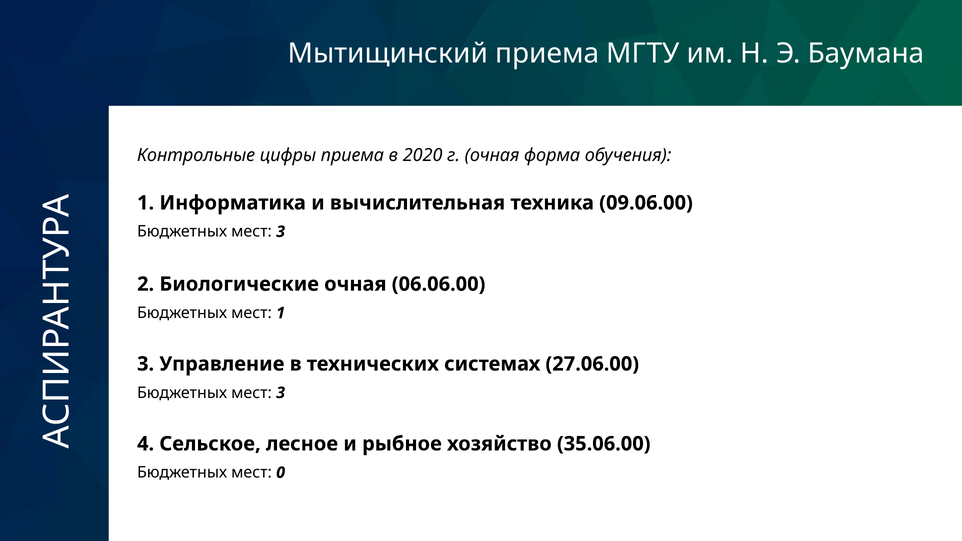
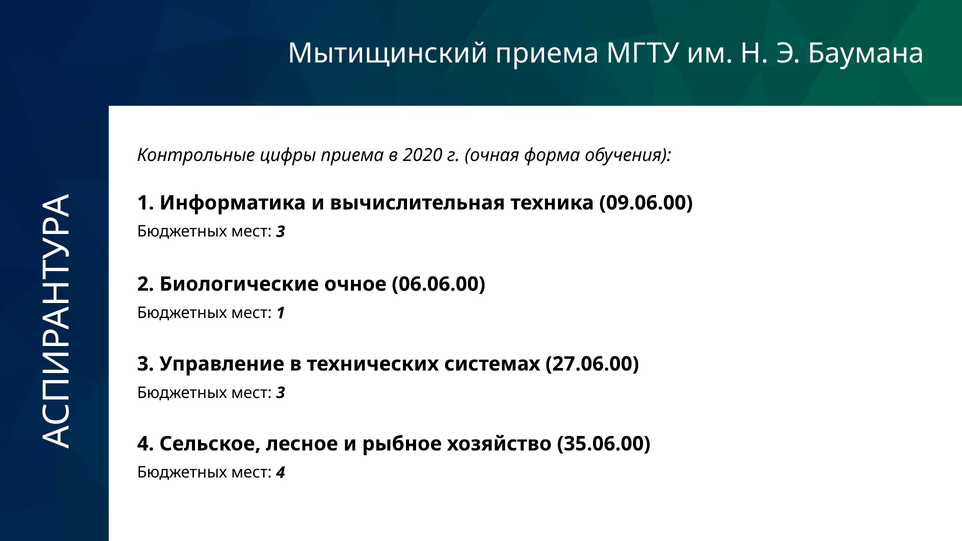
Биологические очная: очная -> очное
мест 0: 0 -> 4
